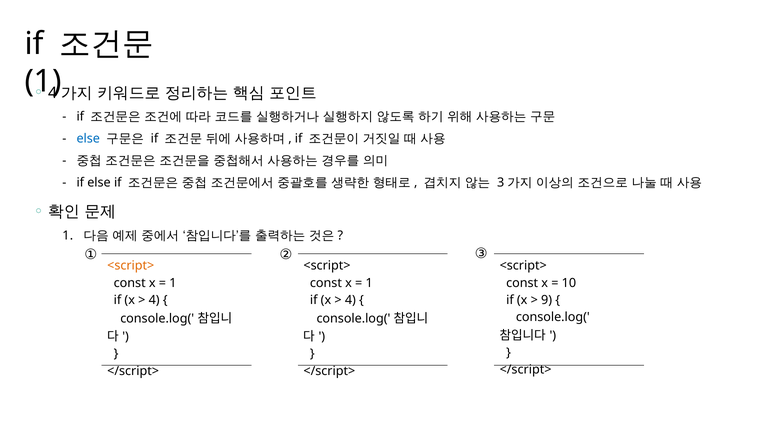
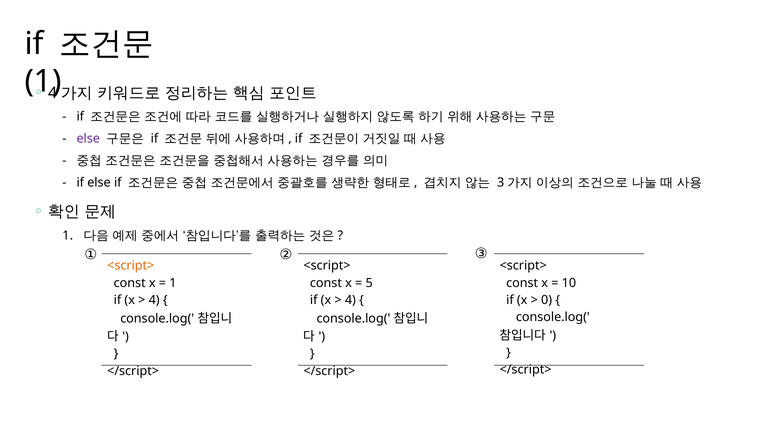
else at (88, 139) colour: blue -> purple
1 at (369, 283): 1 -> 5
9: 9 -> 0
